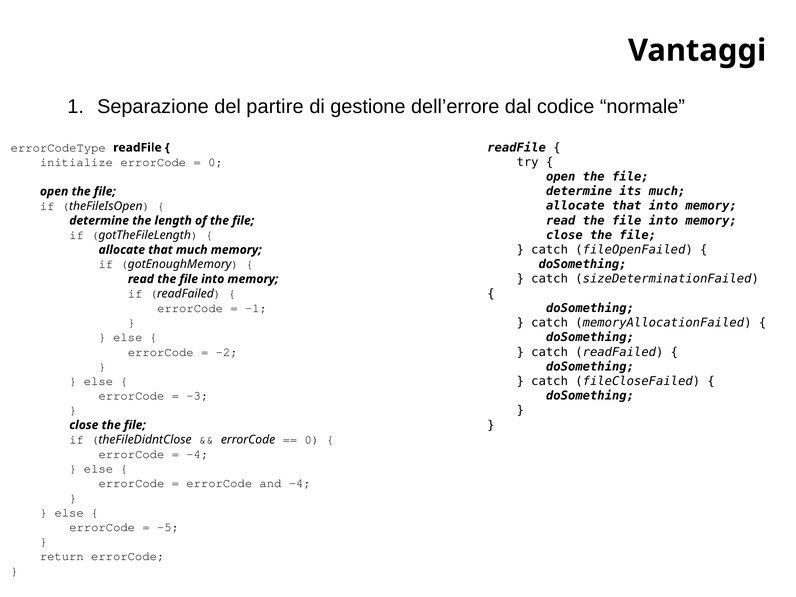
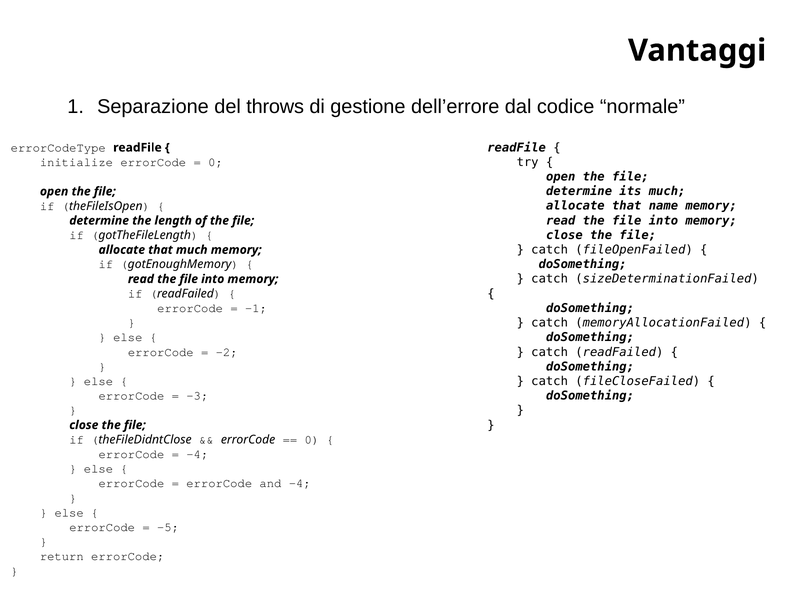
partire: partire -> throws
that into: into -> name
